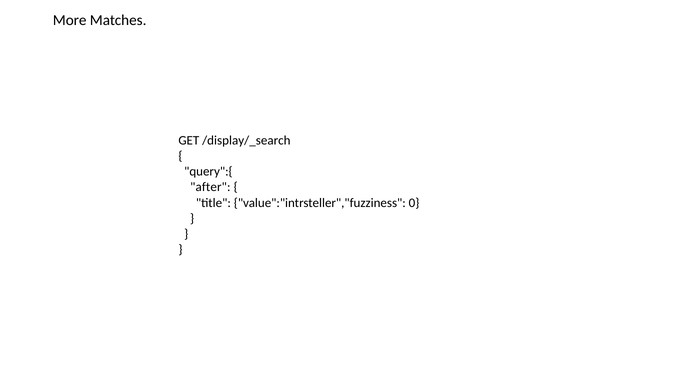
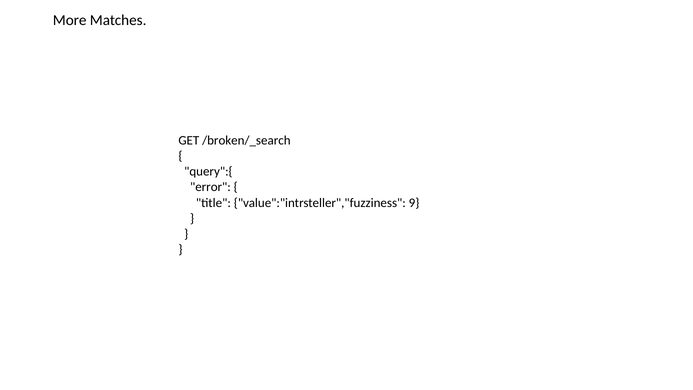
/display/_search: /display/_search -> /broken/_search
after: after -> error
0: 0 -> 9
